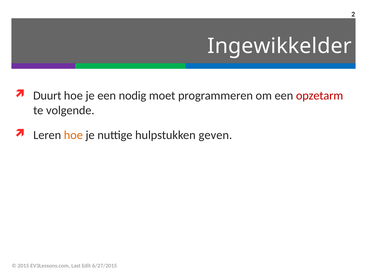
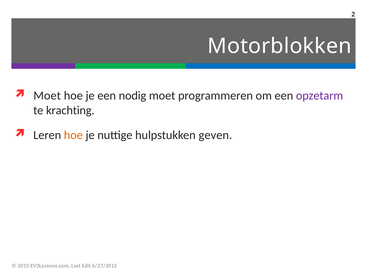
Ingewikkelder: Ingewikkelder -> Motorblokken
Duurt at (47, 96): Duurt -> Moet
opzetarm colour: red -> purple
volgende: volgende -> krachting
